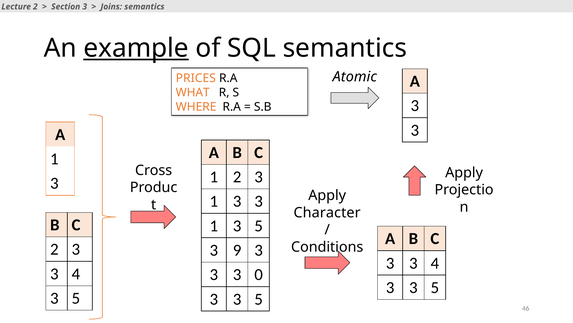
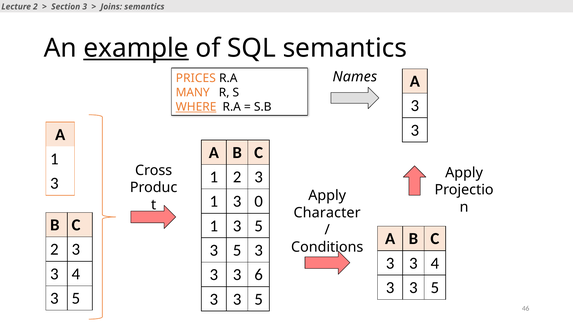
Atomic: Atomic -> Names
WHAT: WHAT -> MANY
WHERE underline: none -> present
1 3 3: 3 -> 0
9 at (237, 250): 9 -> 5
0: 0 -> 6
